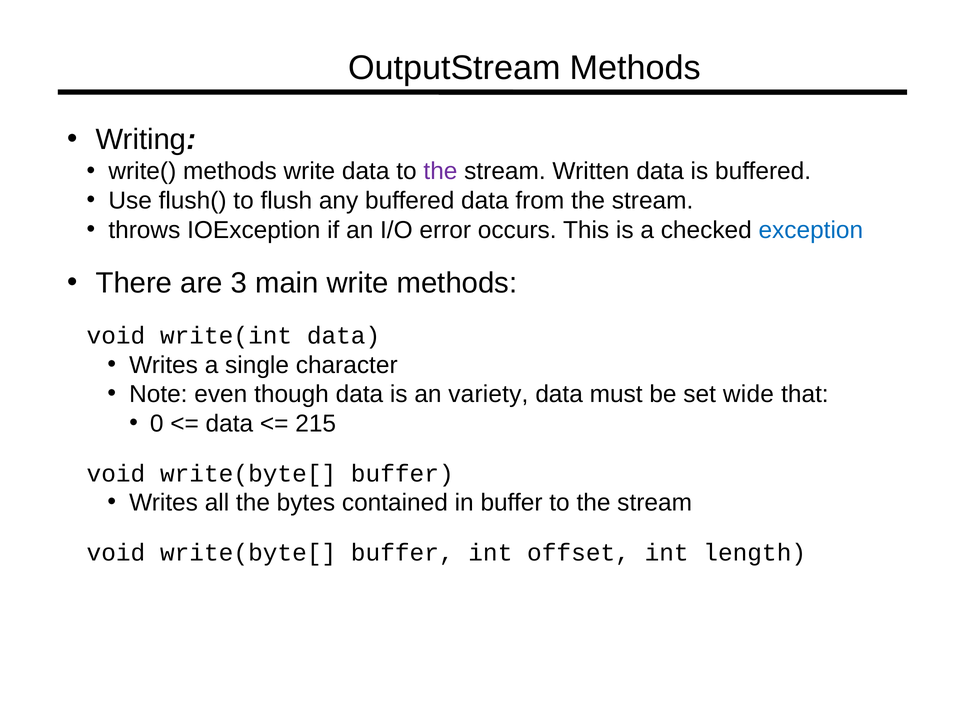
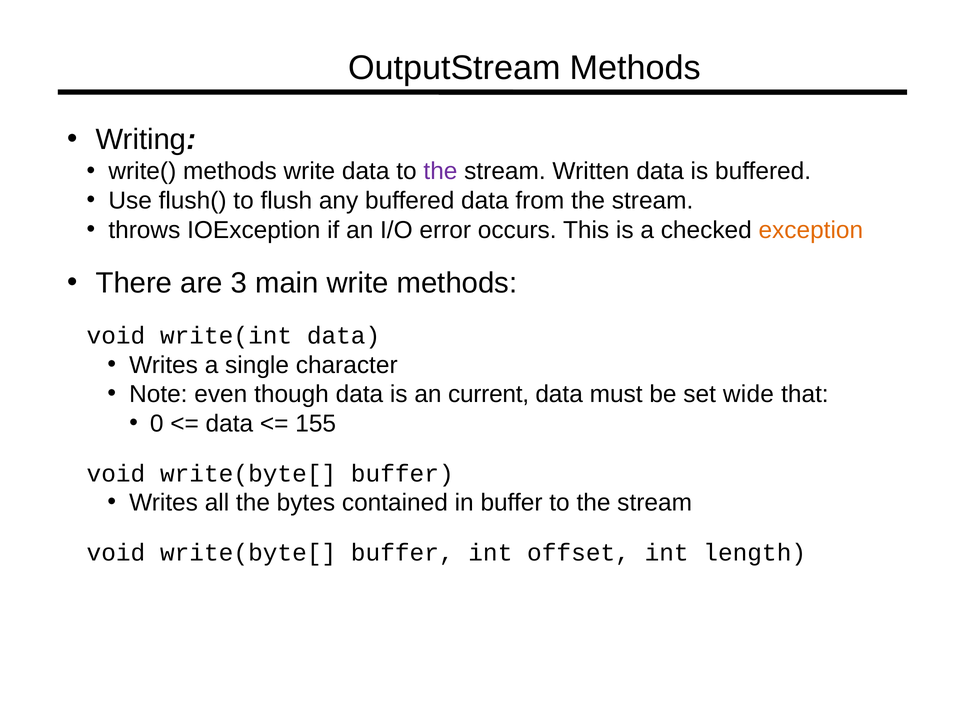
exception colour: blue -> orange
variety: variety -> current
215: 215 -> 155
